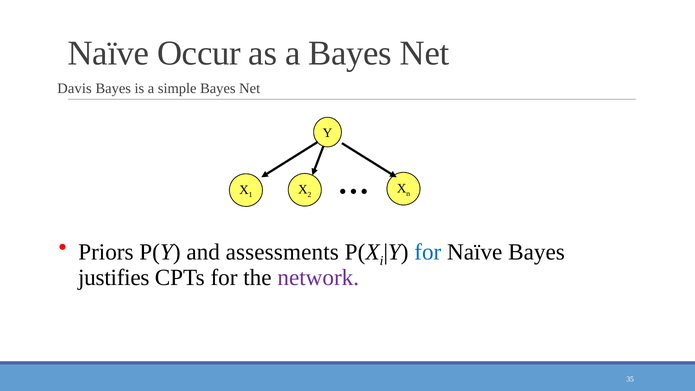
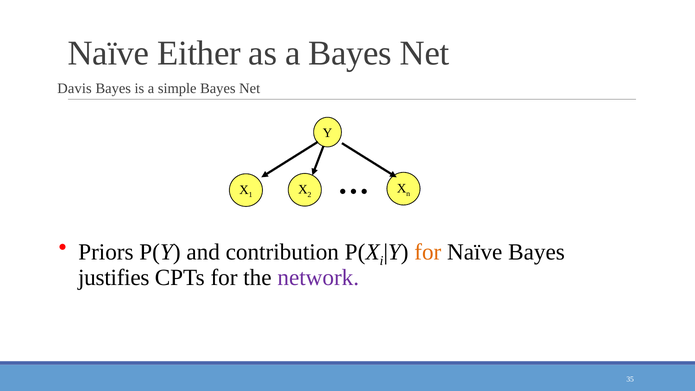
Occur: Occur -> Either
assessments: assessments -> contribution
for at (428, 252) colour: blue -> orange
